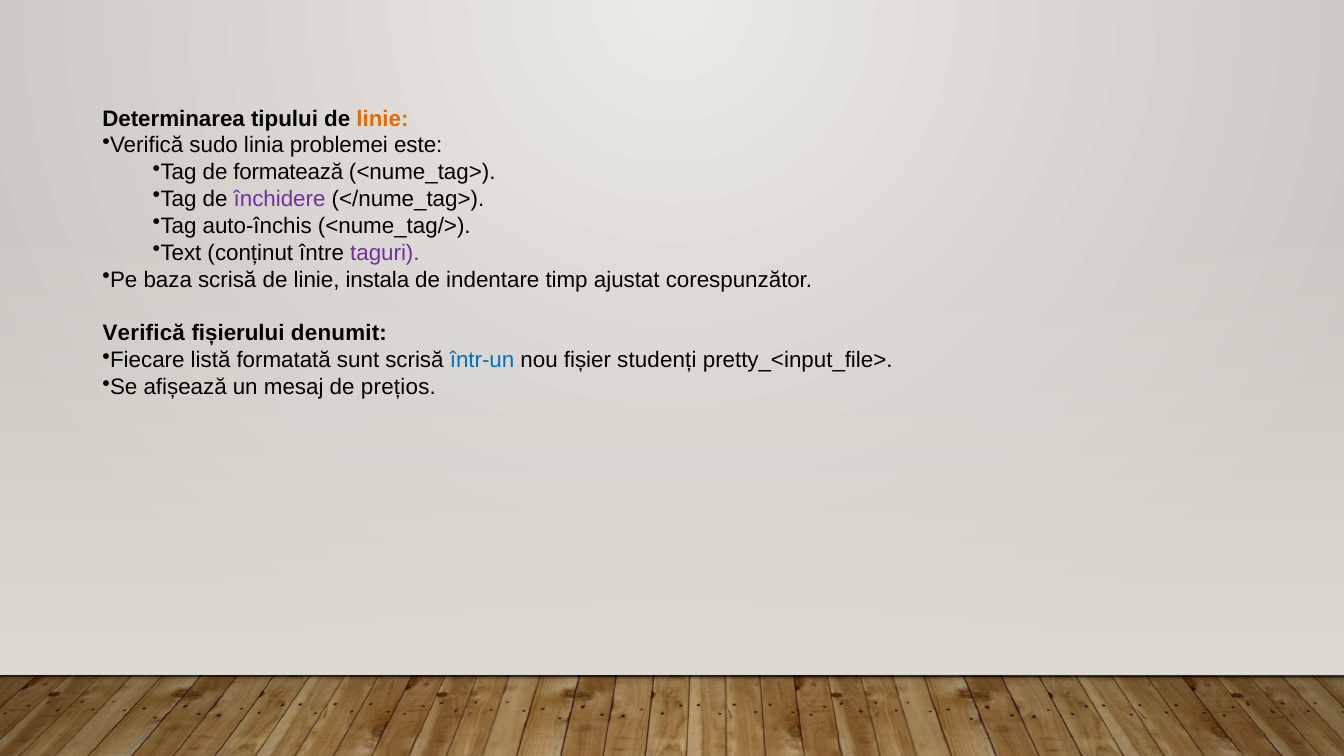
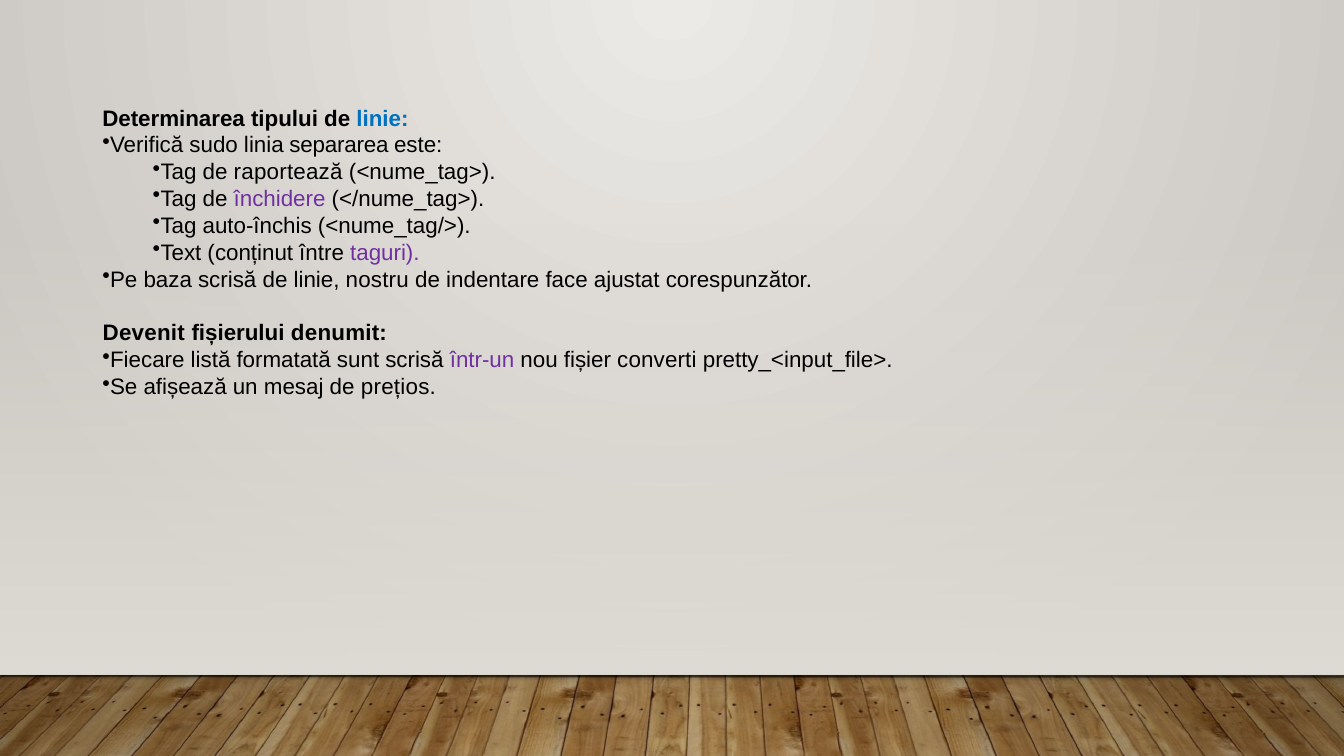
linie at (383, 119) colour: orange -> blue
problemei: problemei -> separarea
formatează: formatează -> raportează
instala: instala -> nostru
timp: timp -> face
Verifică at (144, 334): Verifică -> Devenit
într-un colour: blue -> purple
studenți: studenți -> converti
